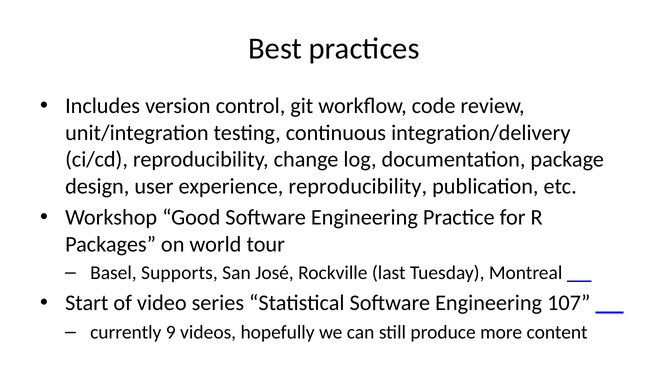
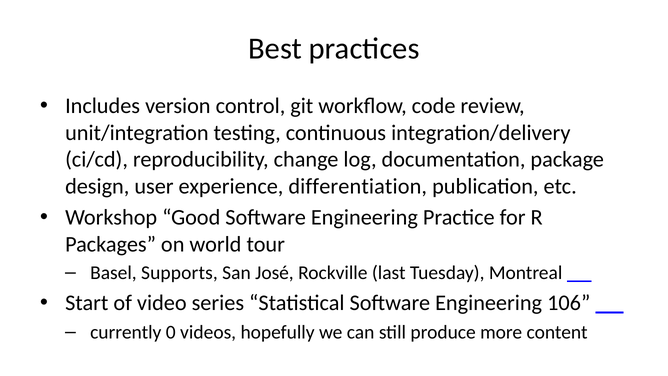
experience reproducibility: reproducibility -> differentiation
107: 107 -> 106
9: 9 -> 0
